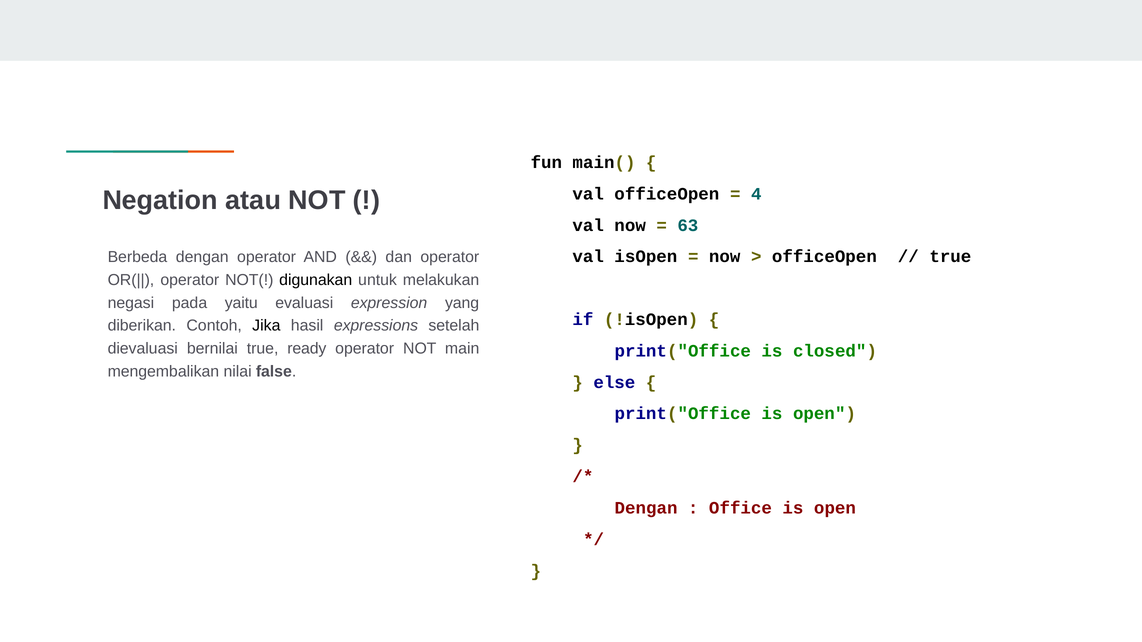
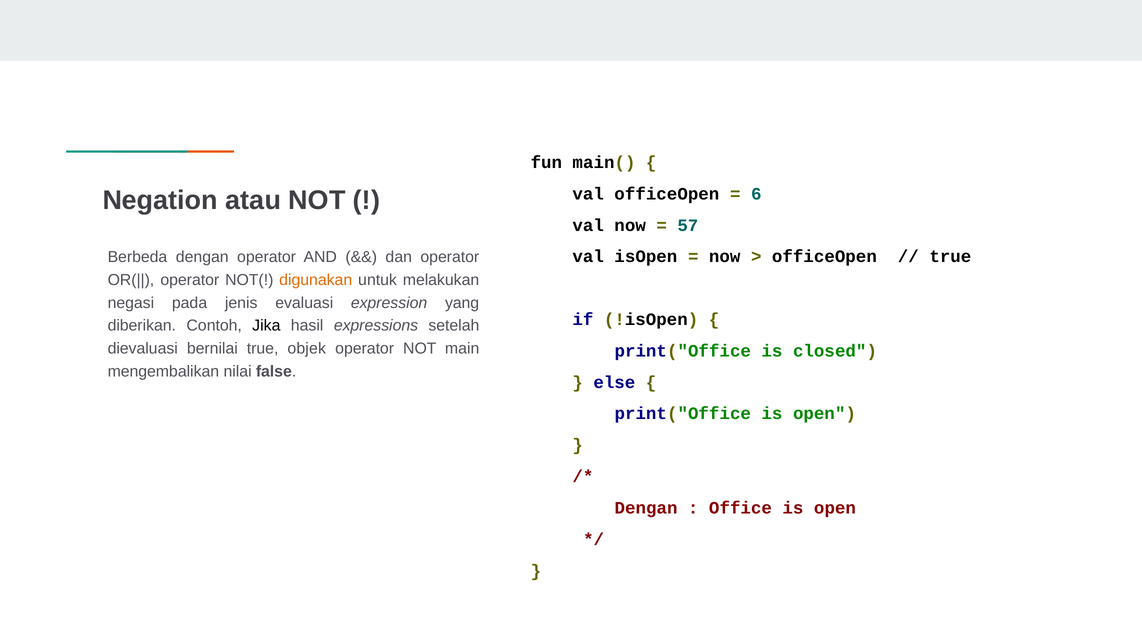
4: 4 -> 6
63: 63 -> 57
digunakan colour: black -> orange
yaitu: yaitu -> jenis
ready: ready -> objek
